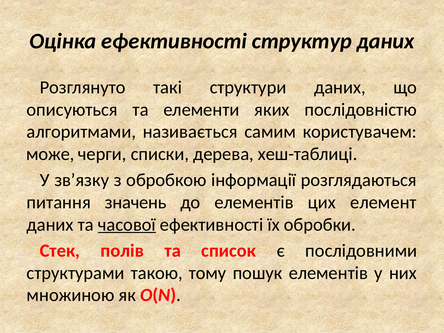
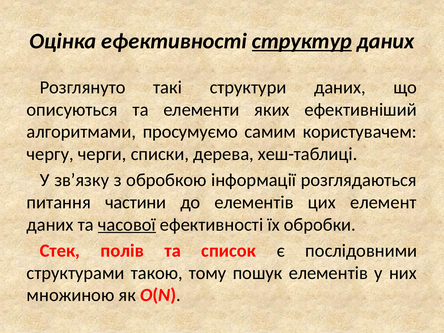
структур underline: none -> present
послідовністю: послідовністю -> ефективніший
називається: називається -> просумуємо
може: може -> чергу
значень: значень -> частини
